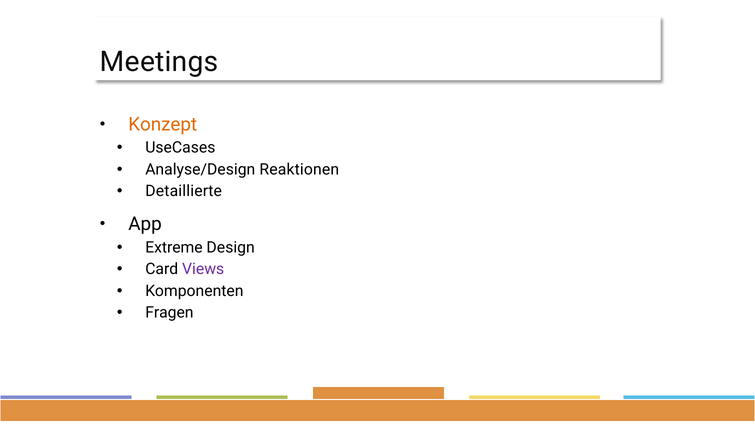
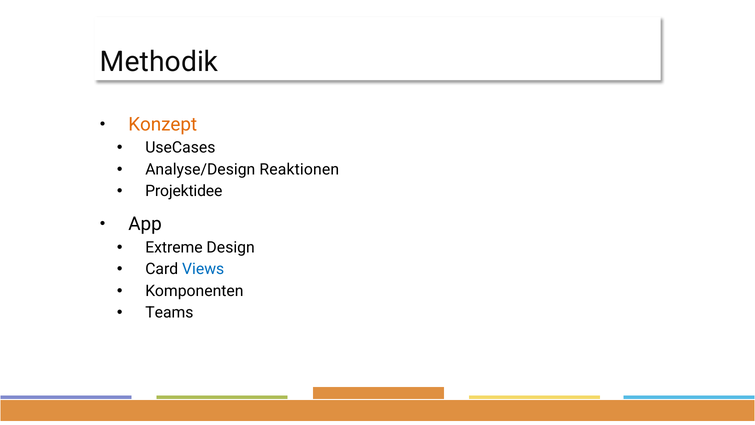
Meetings: Meetings -> Methodik
Detaillierte: Detaillierte -> Projektidee
Views colour: purple -> blue
Fragen: Fragen -> Teams
